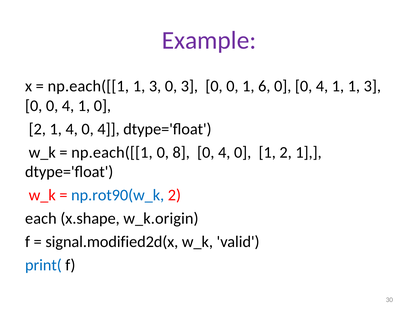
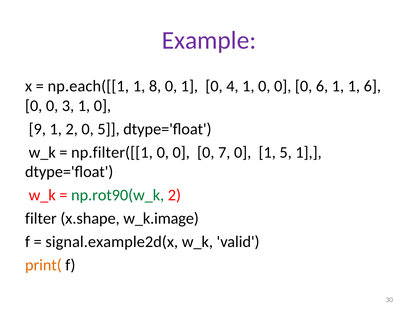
3 at (155, 86): 3 -> 8
3 at (189, 86): 3 -> 1
0 at (232, 86): 0 -> 4
6 at (264, 86): 6 -> 0
4 at (322, 86): 4 -> 6
1 1 3: 3 -> 6
4 at (68, 106): 4 -> 3
2 at (37, 129): 2 -> 9
1 4: 4 -> 2
4 at (109, 129): 4 -> 5
np.each([[1 at (112, 152): np.each([[1 -> np.filter([[1
8 at (181, 152): 8 -> 0
4 at (224, 152): 4 -> 7
1 2: 2 -> 5
np.rot90(w_k colour: blue -> green
each: each -> filter
w_k.origin: w_k.origin -> w_k.image
signal.modified2d(x: signal.modified2d(x -> signal.example2d(x
print( colour: blue -> orange
